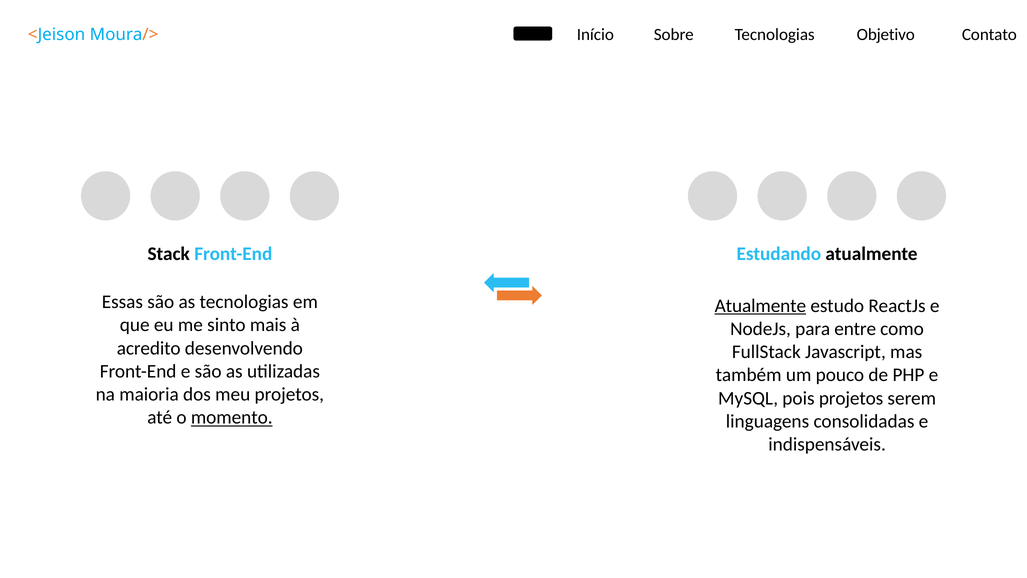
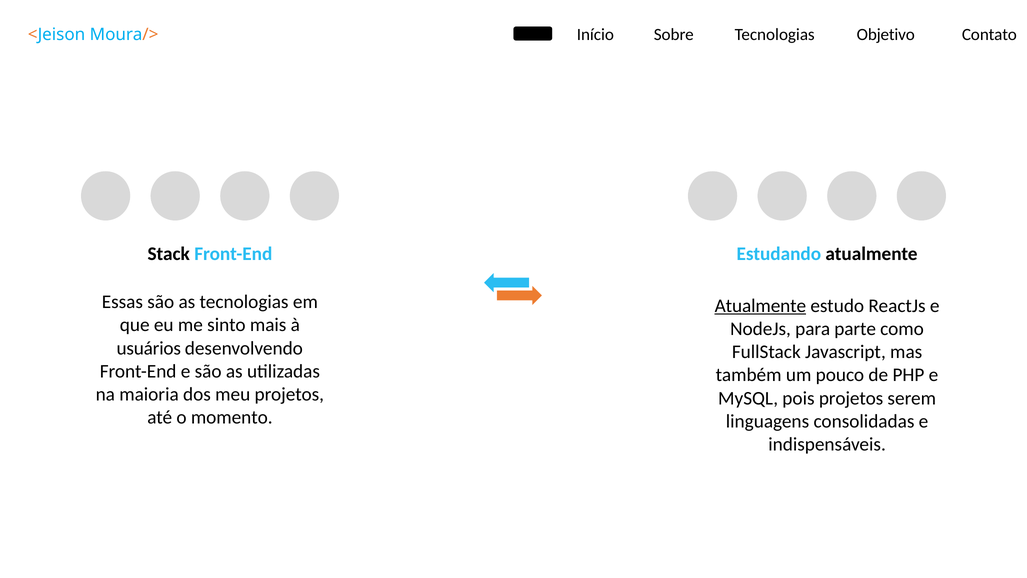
entre: entre -> parte
acredito: acredito -> usuários
momento underline: present -> none
